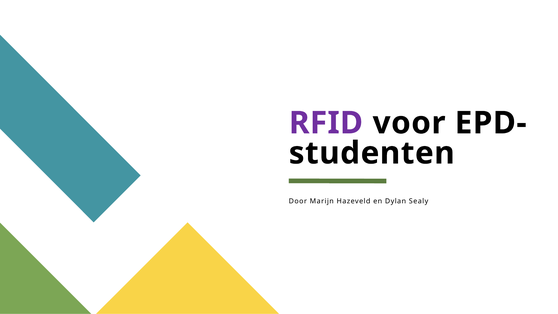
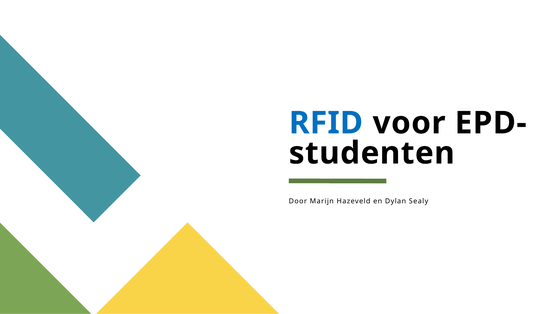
RFID colour: purple -> blue
